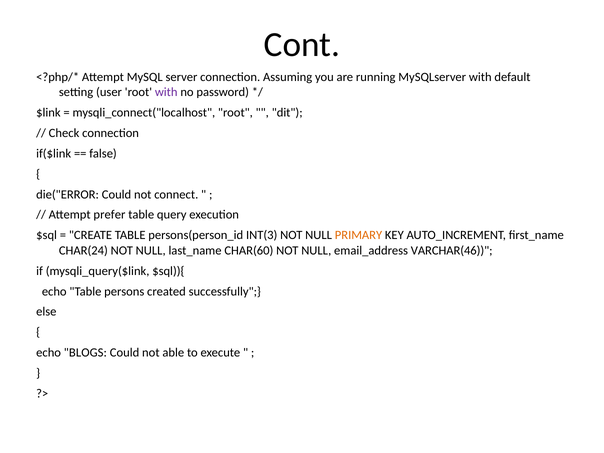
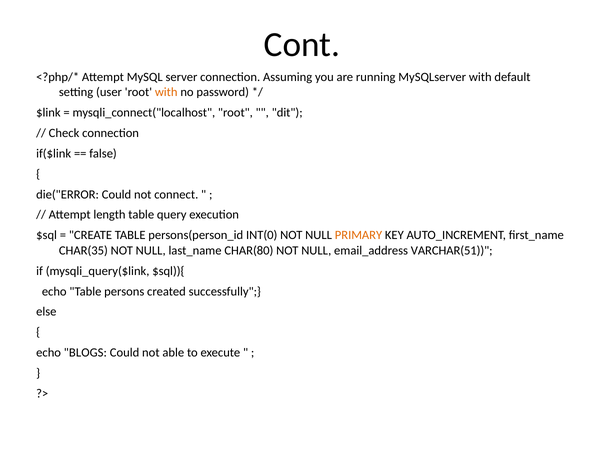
with at (166, 92) colour: purple -> orange
prefer: prefer -> length
INT(3: INT(3 -> INT(0
CHAR(24: CHAR(24 -> CHAR(35
CHAR(60: CHAR(60 -> CHAR(80
VARCHAR(46: VARCHAR(46 -> VARCHAR(51
